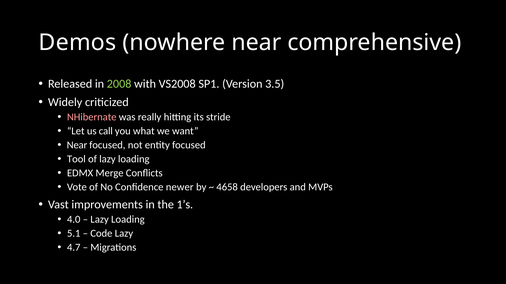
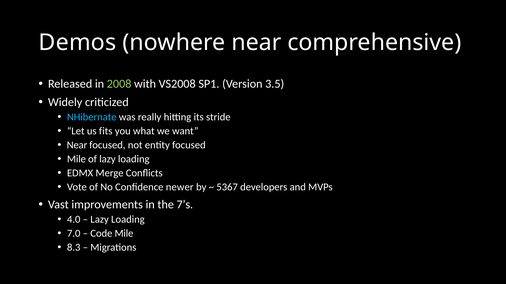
NHibernate colour: pink -> light blue
call: call -> fits
Tool at (76, 159): Tool -> Mile
4658: 4658 -> 5367
1’s: 1’s -> 7’s
5.1: 5.1 -> 7.0
Code Lazy: Lazy -> Mile
4.7: 4.7 -> 8.3
